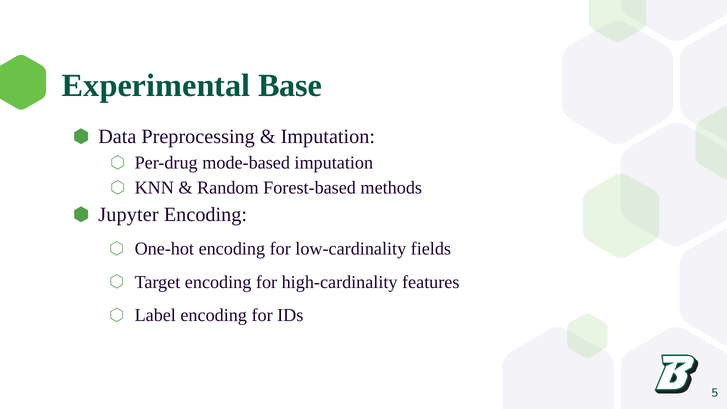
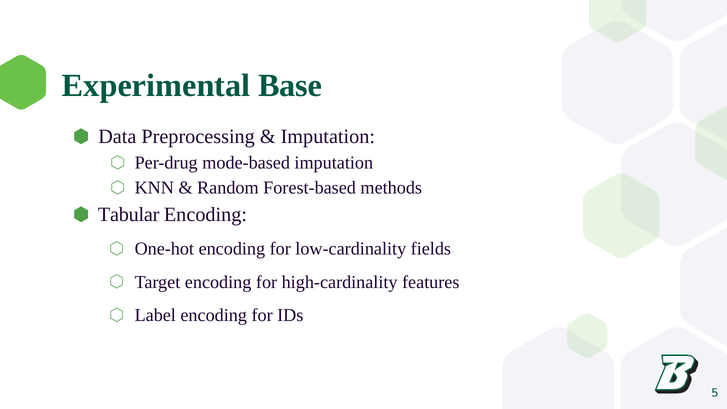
Jupyter: Jupyter -> Tabular
